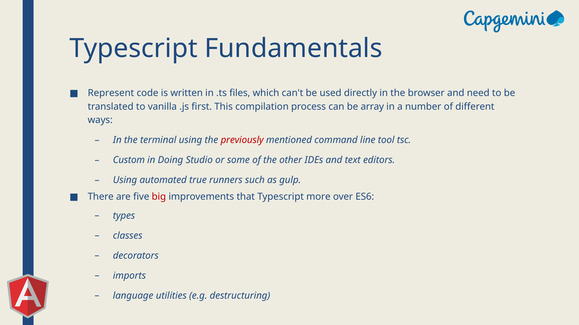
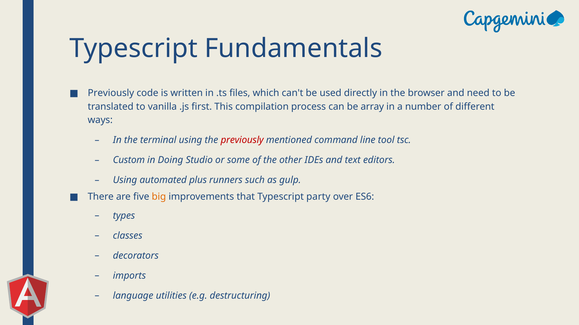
Represent at (111, 93): Represent -> Previously
true: true -> plus
big colour: red -> orange
more: more -> party
